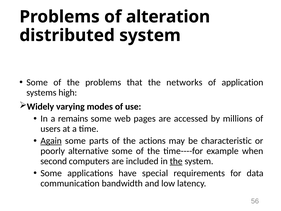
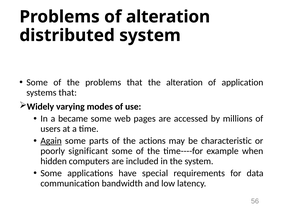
the networks: networks -> alteration
systems high: high -> that
remains: remains -> became
alternative: alternative -> significant
second: second -> hidden
the at (176, 161) underline: present -> none
